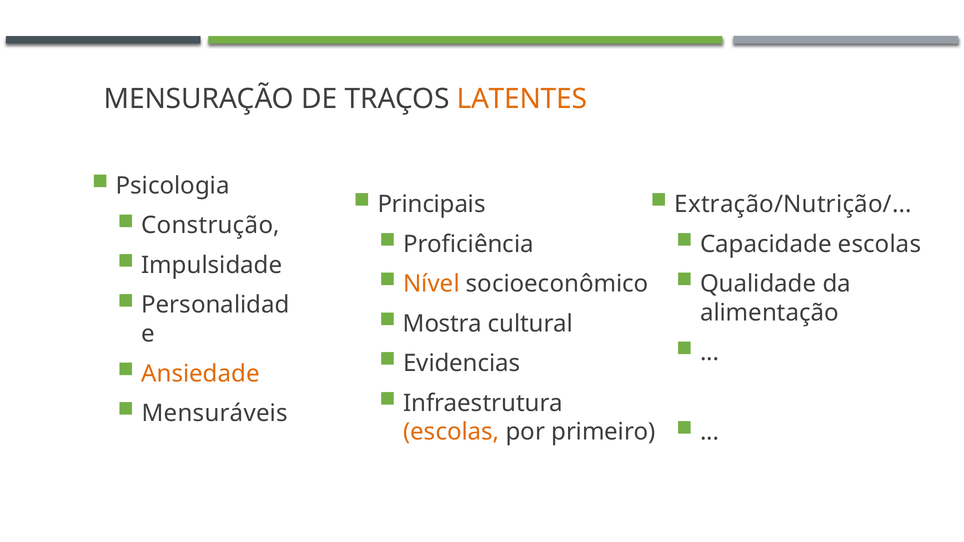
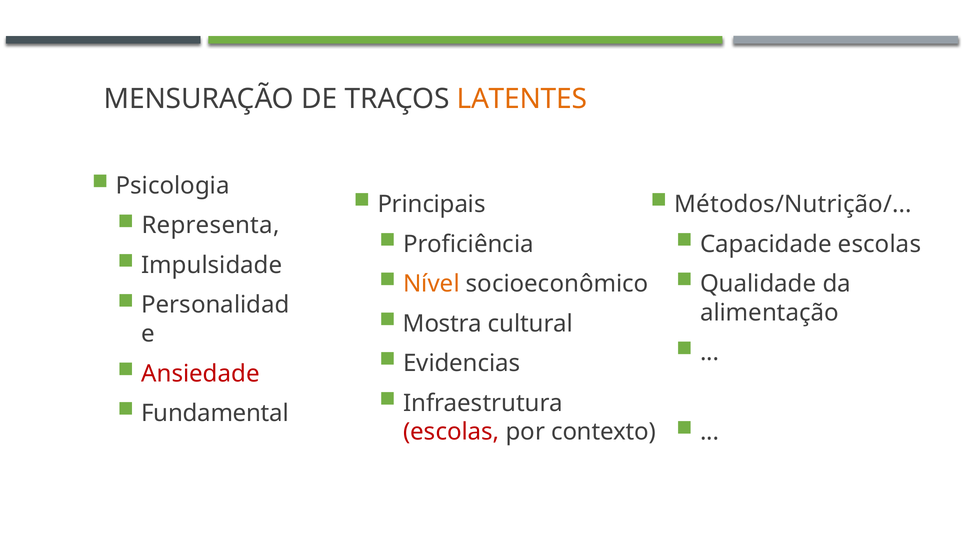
Extração/Nutrição/: Extração/Nutrição/ -> Métodos/Nutrição/
Construção: Construção -> Representa
Ansiedade colour: orange -> red
Mensuráveis: Mensuráveis -> Fundamental
escolas at (451, 432) colour: orange -> red
primeiro: primeiro -> contexto
